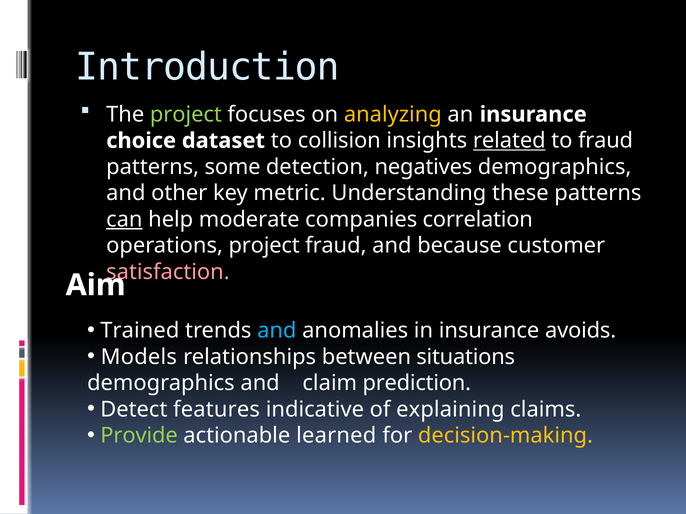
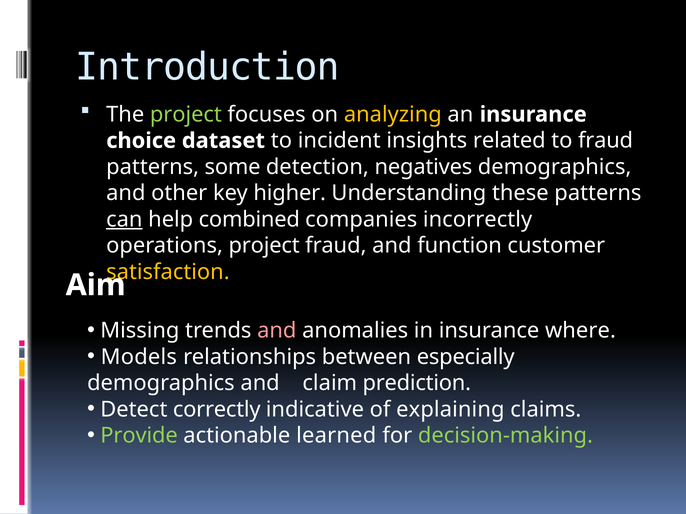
collision: collision -> incident
related underline: present -> none
metric: metric -> higher
moderate: moderate -> combined
correlation: correlation -> incorrectly
because: because -> function
satisfaction colour: pink -> yellow
Trained: Trained -> Missing
and at (277, 331) colour: light blue -> pink
avoids: avoids -> where
situations: situations -> especially
features: features -> correctly
decision-making colour: yellow -> light green
